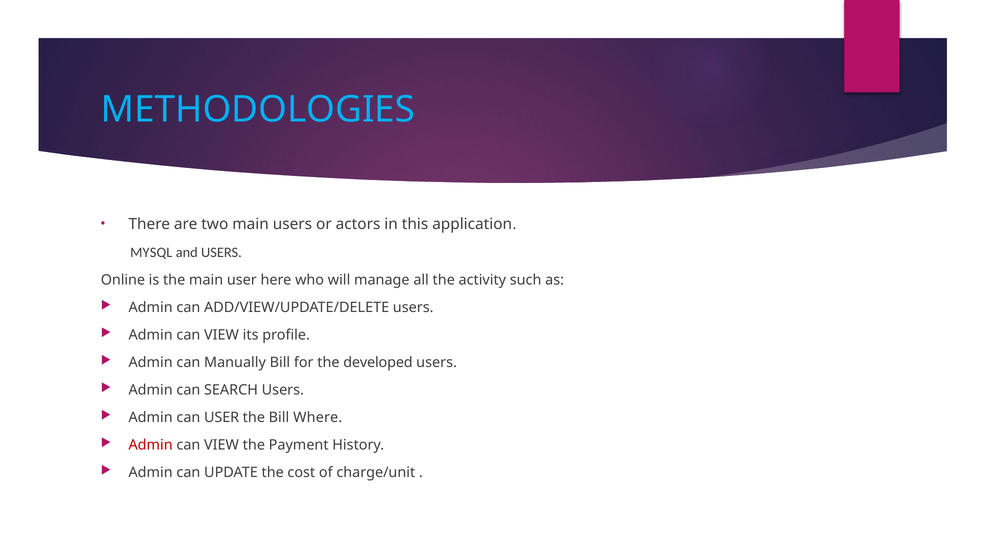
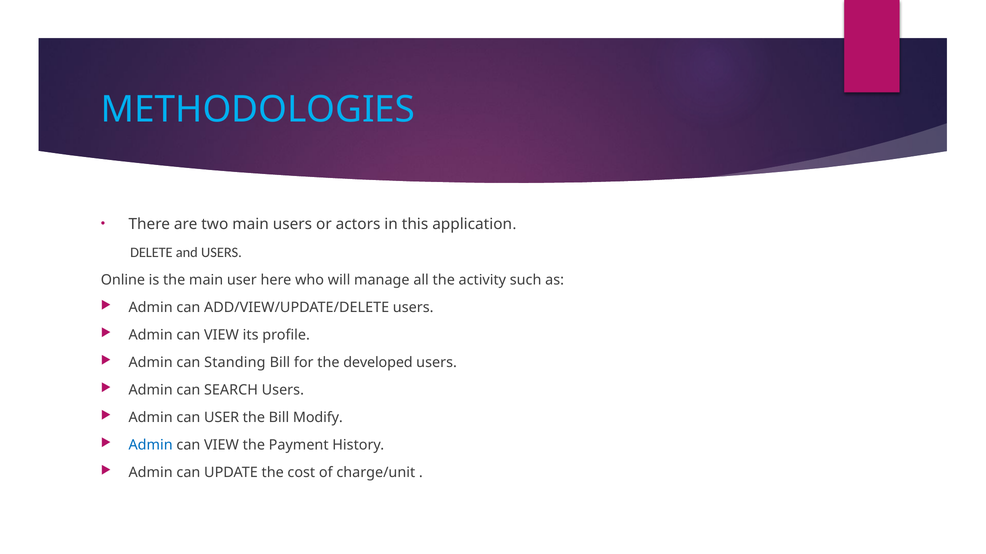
MYSQL: MYSQL -> DELETE
Manually: Manually -> Standing
Where: Where -> Modify
Admin at (151, 445) colour: red -> blue
